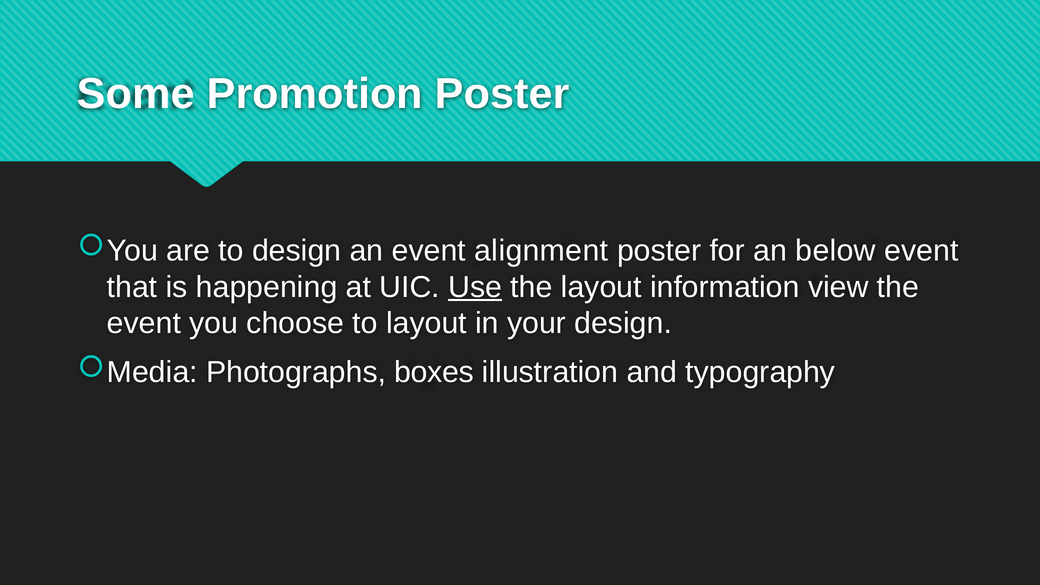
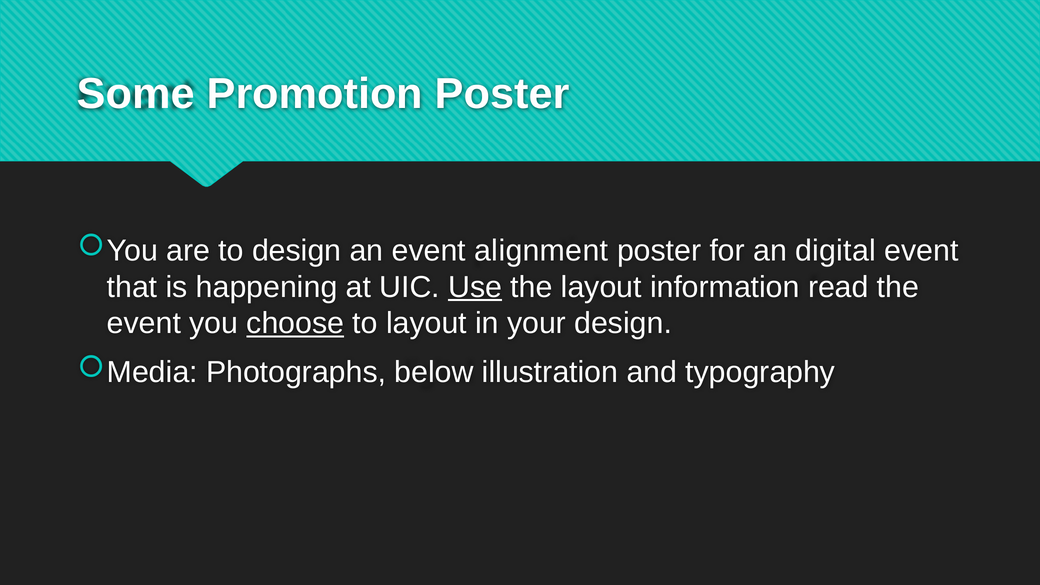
below: below -> digital
view: view -> read
choose underline: none -> present
boxes: boxes -> below
